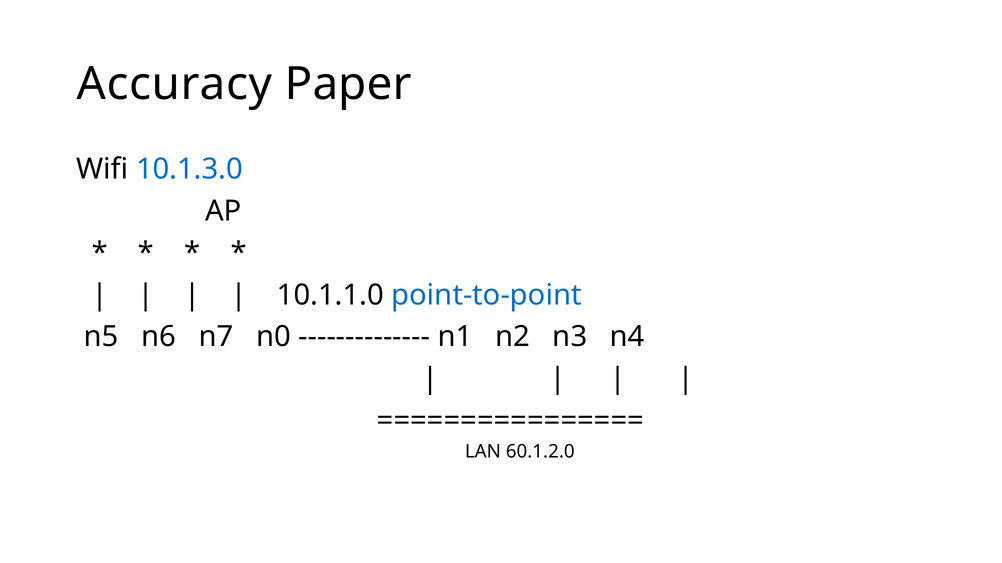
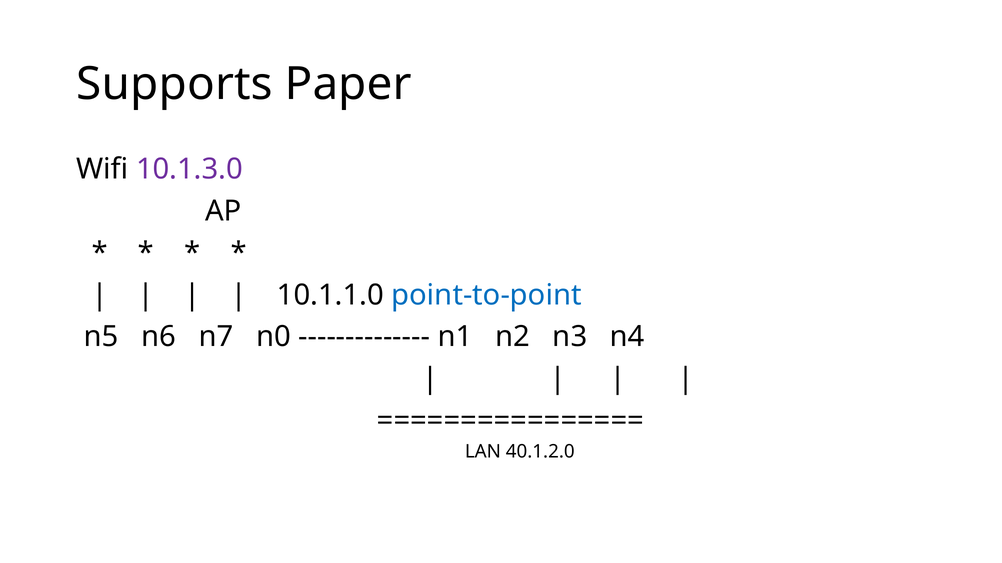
Accuracy: Accuracy -> Supports
10.1.3.0 colour: blue -> purple
60.1.2.0: 60.1.2.0 -> 40.1.2.0
